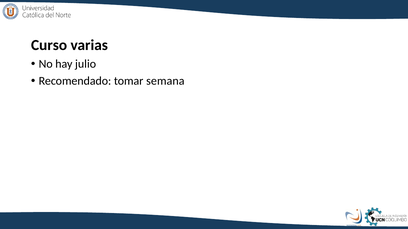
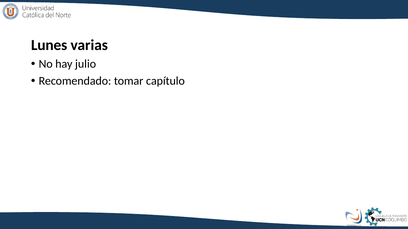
Curso: Curso -> Lunes
semana: semana -> capítulo
